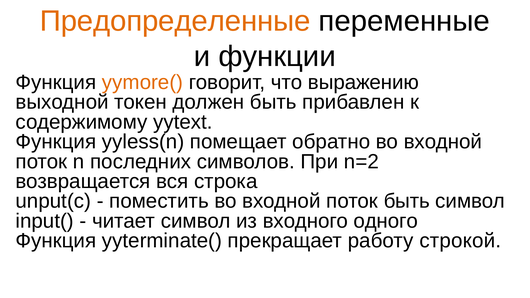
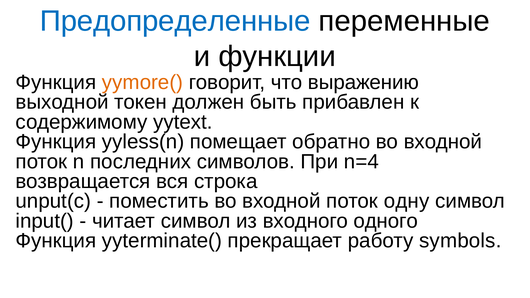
Предопределенные colour: orange -> blue
n=2: n=2 -> n=4
поток быть: быть -> одну
строкой: строкой -> symbols
